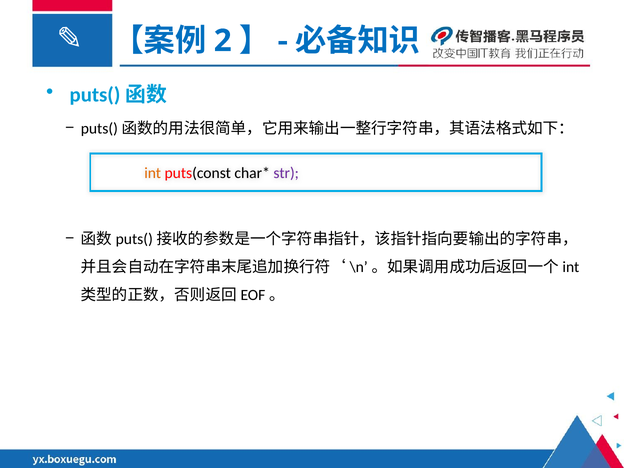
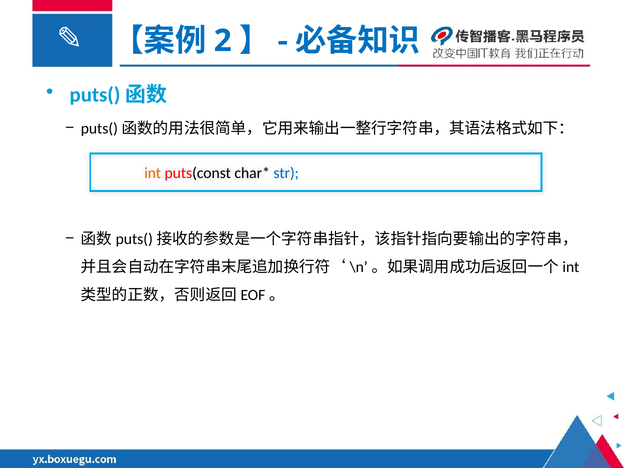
str colour: purple -> blue
